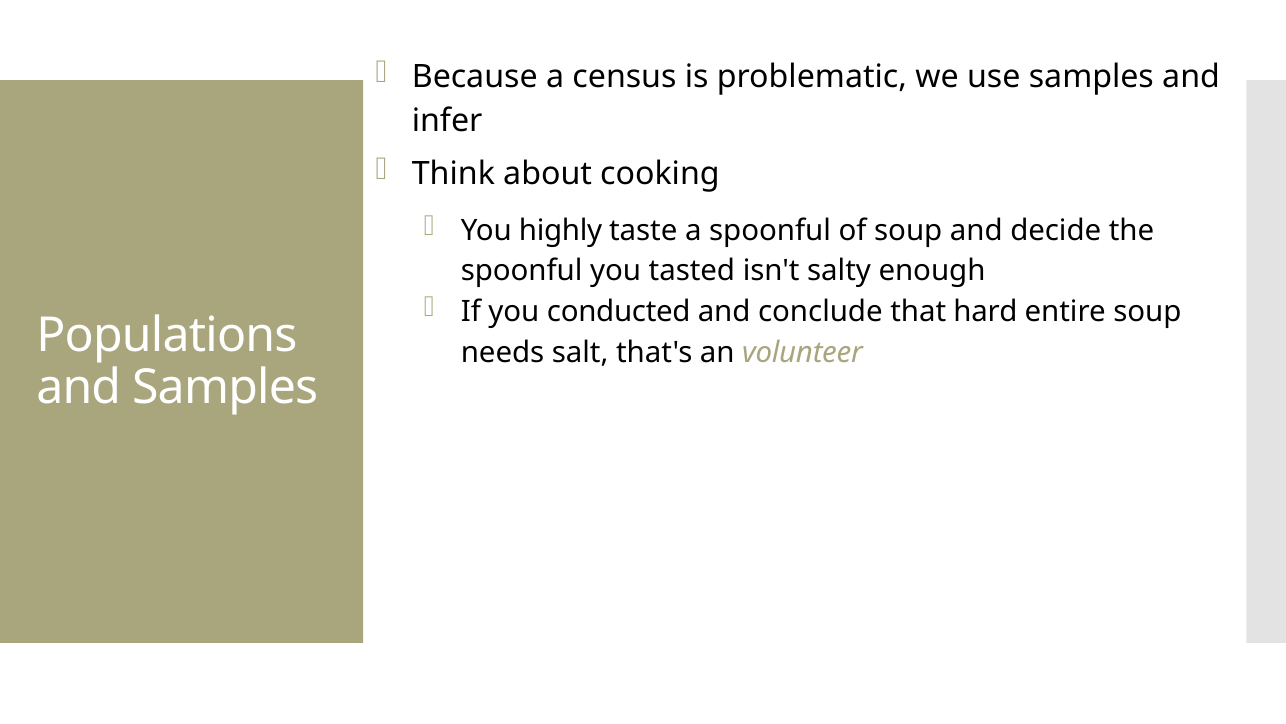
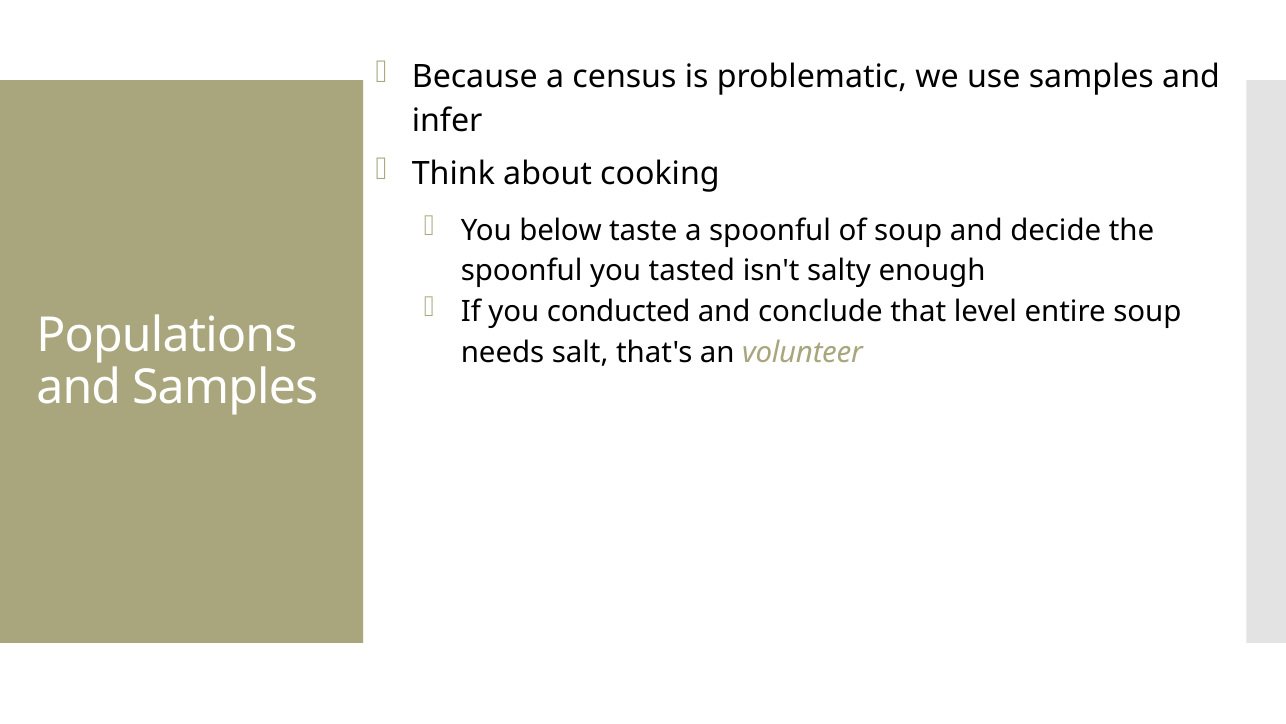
highly: highly -> below
hard: hard -> level
